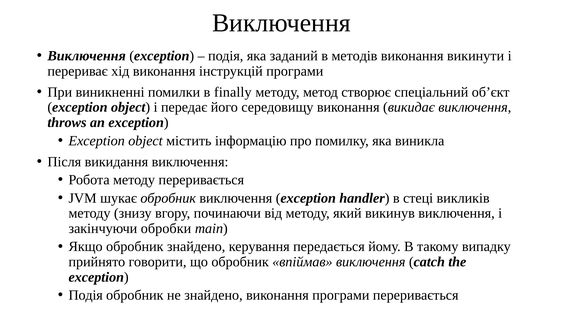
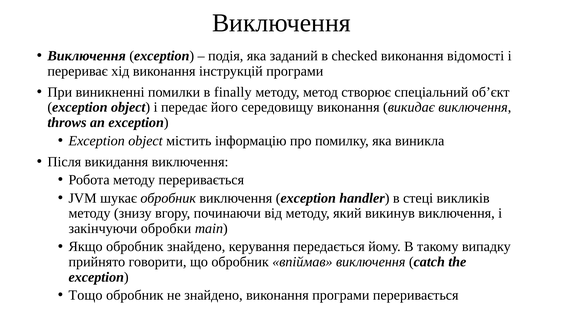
методів: методів -> checked
викинути: викинути -> відомості
Подія at (86, 295): Подія -> Тощо
